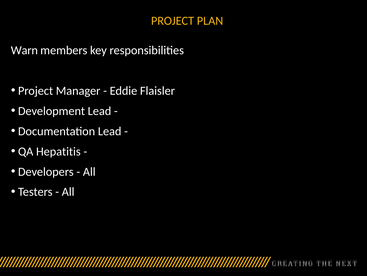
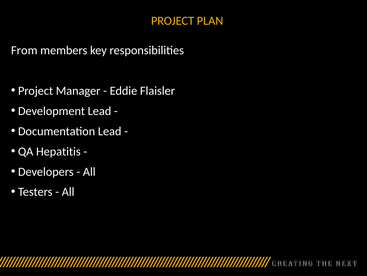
Warn: Warn -> From
